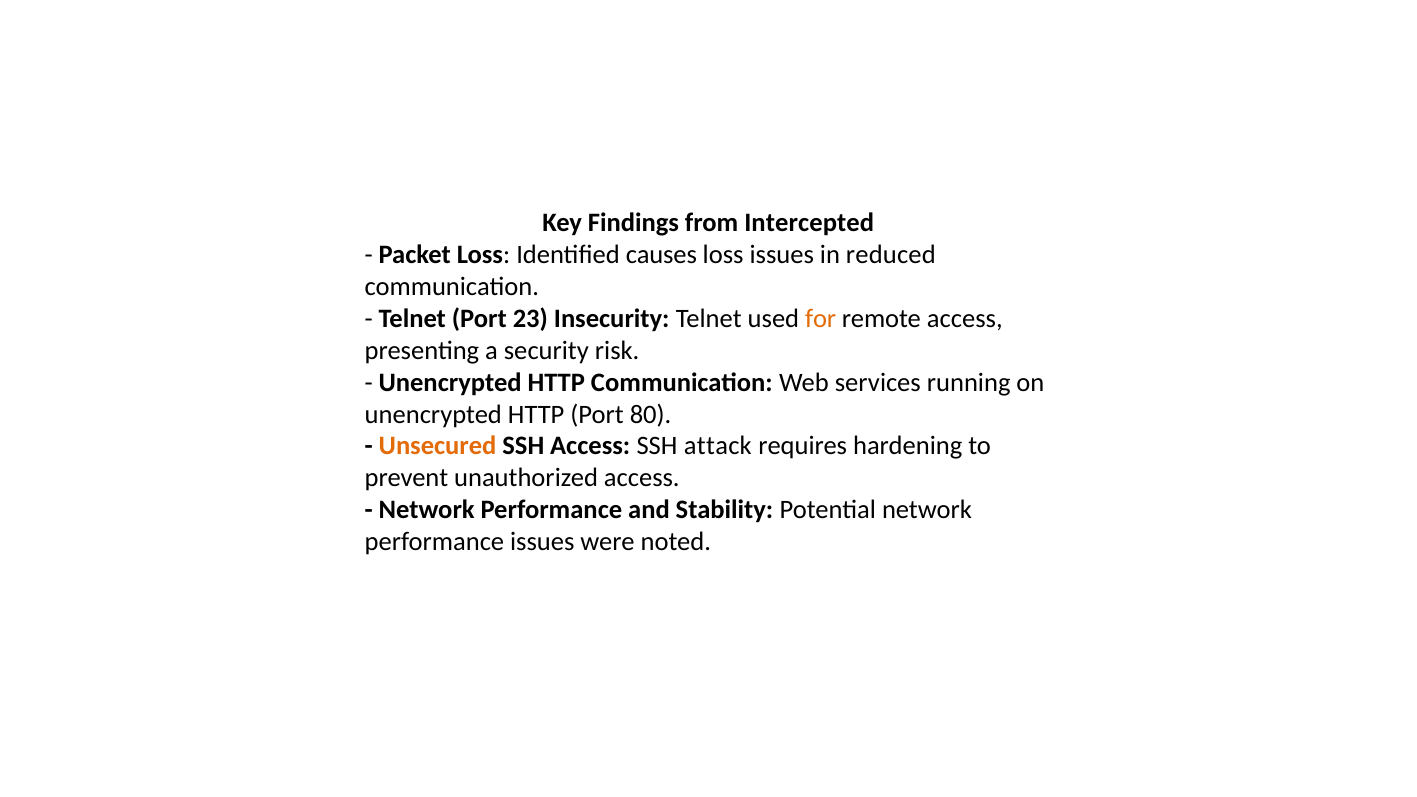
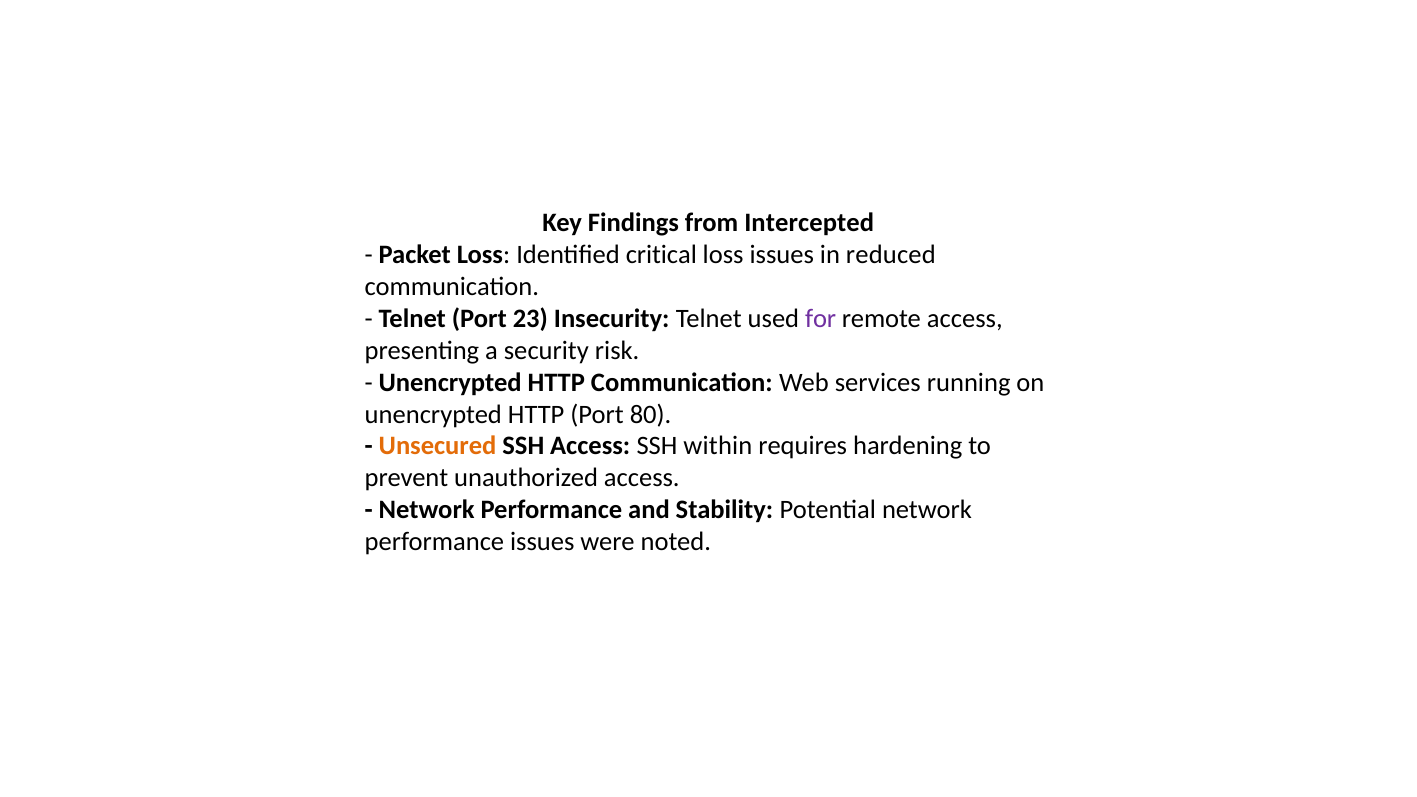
causes: causes -> critical
for colour: orange -> purple
attack: attack -> within
